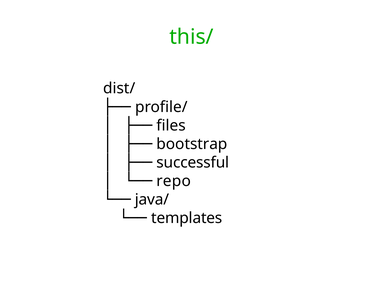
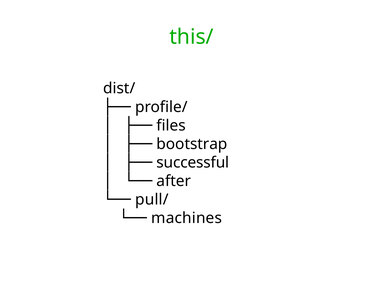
repo: repo -> after
java/: java/ -> pull/
templates: templates -> machines
